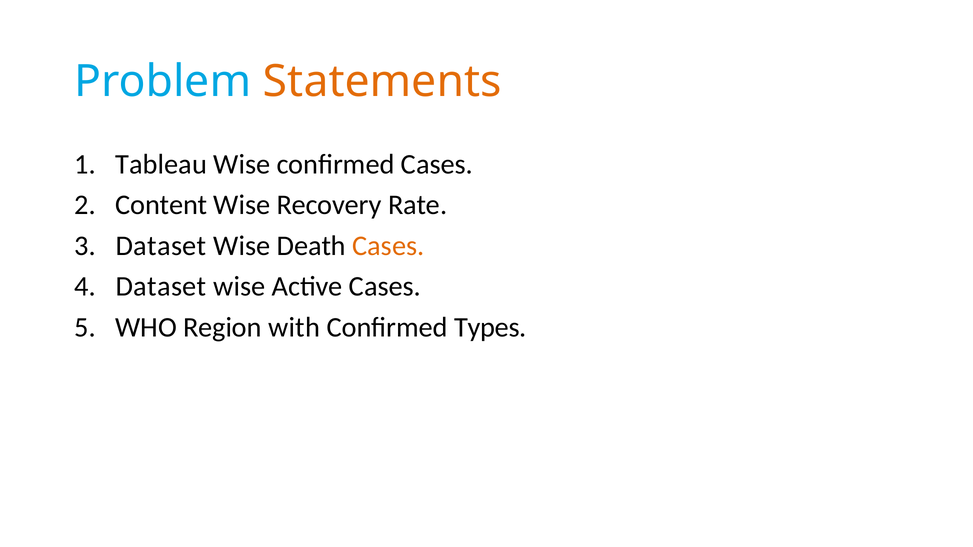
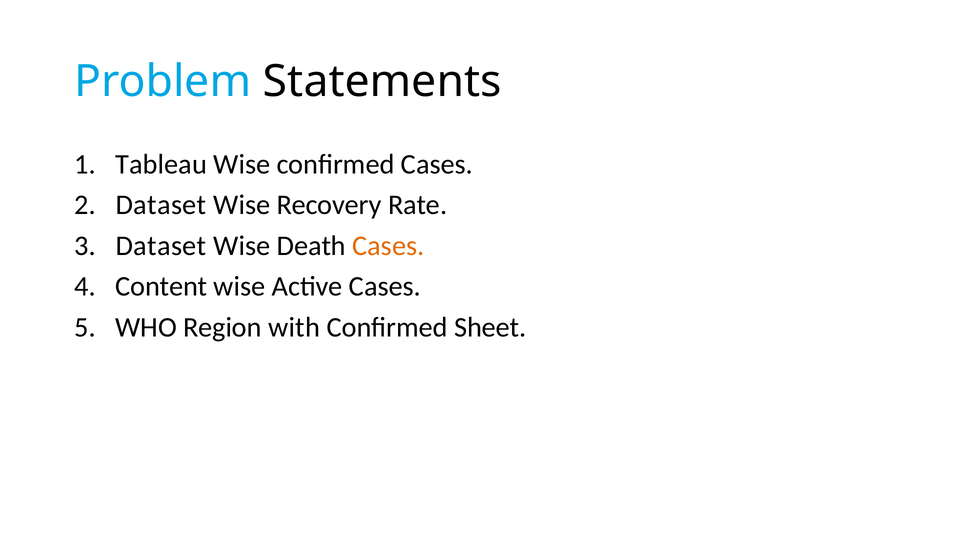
Statements colour: orange -> black
Content at (161, 205): Content -> Dataset
Dataset at (161, 287): Dataset -> Content
Types: Types -> Sheet
